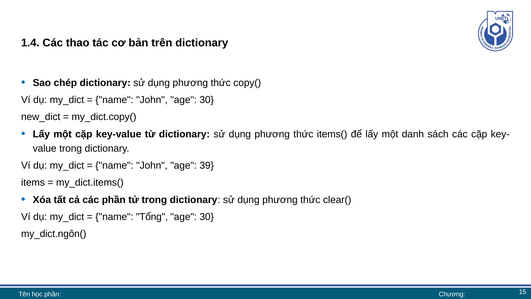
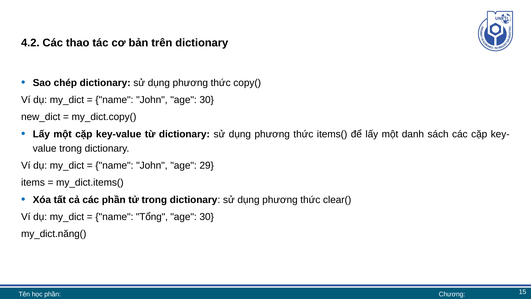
1.4: 1.4 -> 4.2
39: 39 -> 29
my_dict.ngôn(: my_dict.ngôn( -> my_dict.năng(
